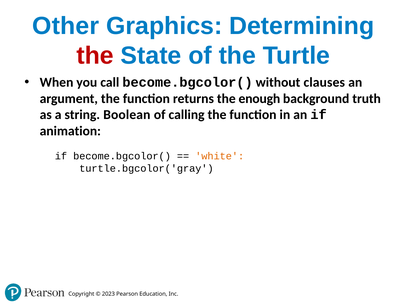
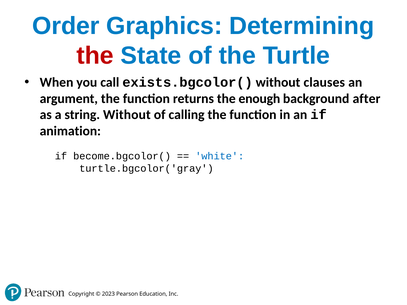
Other: Other -> Order
call become.bgcolor(: become.bgcolor( -> exists.bgcolor(
truth: truth -> after
string Boolean: Boolean -> Without
white colour: orange -> blue
